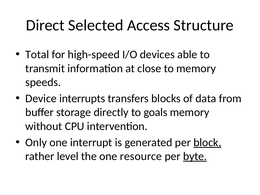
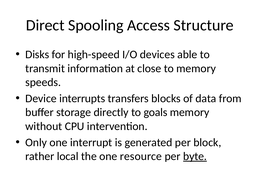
Selected: Selected -> Spooling
Total: Total -> Disks
block underline: present -> none
level: level -> local
